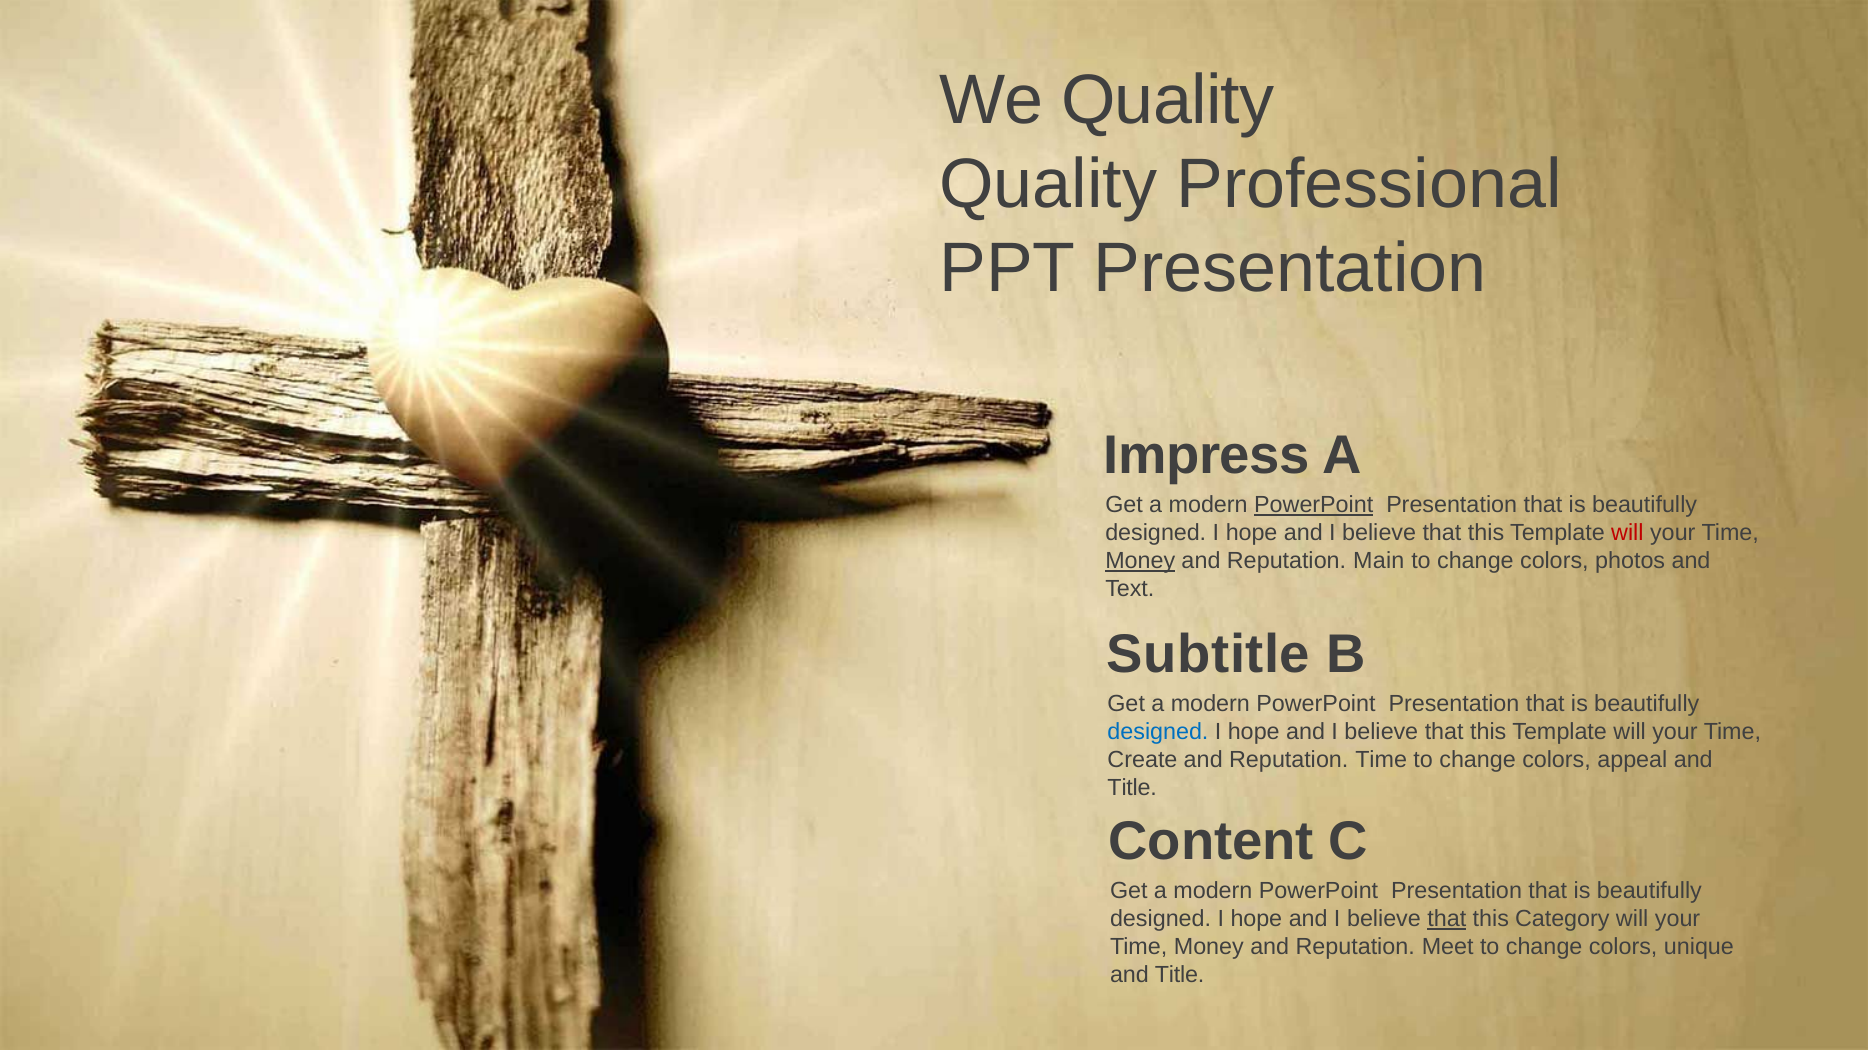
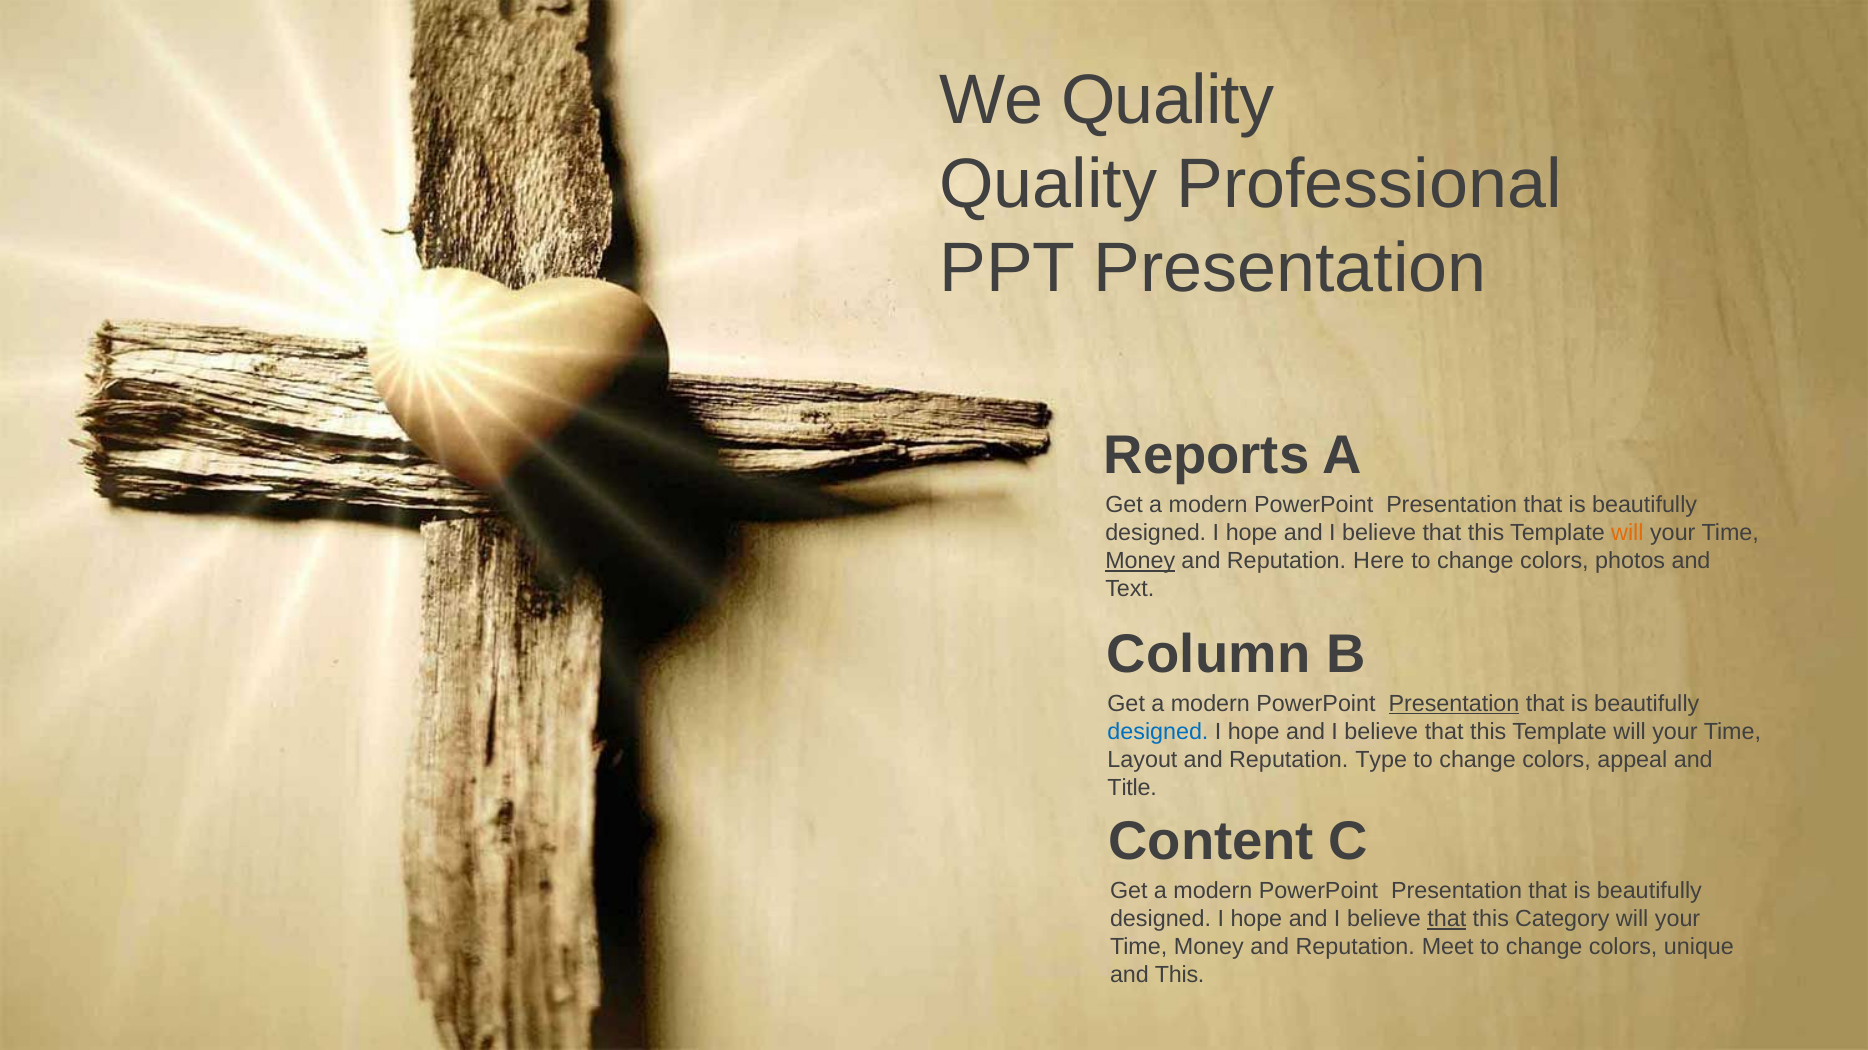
Impress: Impress -> Reports
PowerPoint at (1314, 505) underline: present -> none
will at (1627, 533) colour: red -> orange
Main: Main -> Here
Subtitle: Subtitle -> Column
Presentation at (1454, 704) underline: none -> present
Create: Create -> Layout
Reputation Time: Time -> Type
Title at (1180, 976): Title -> This
